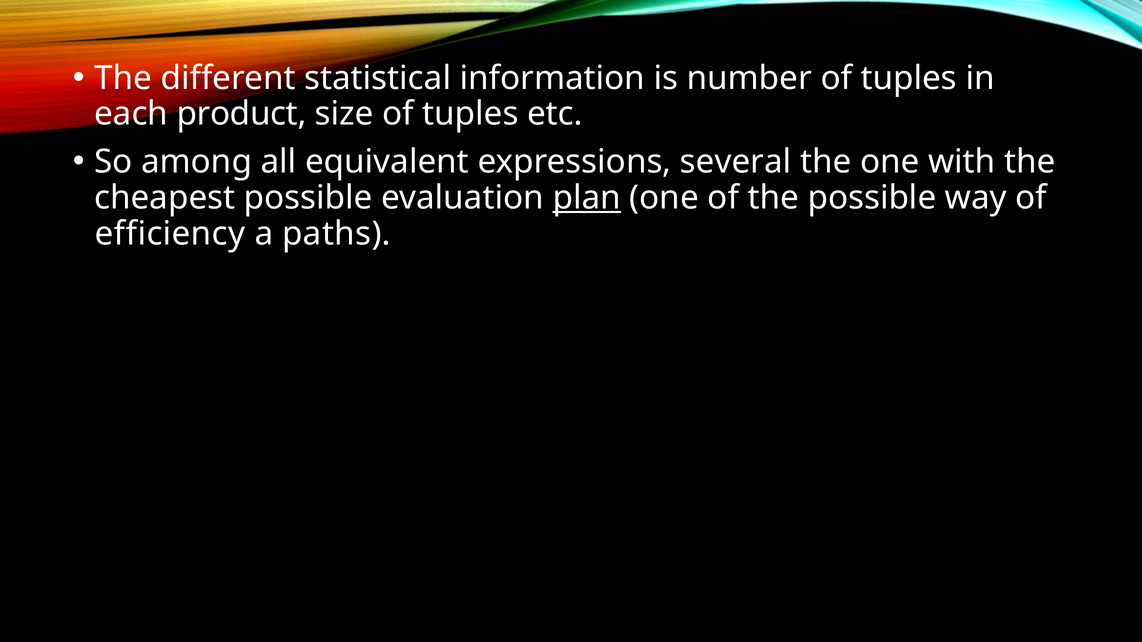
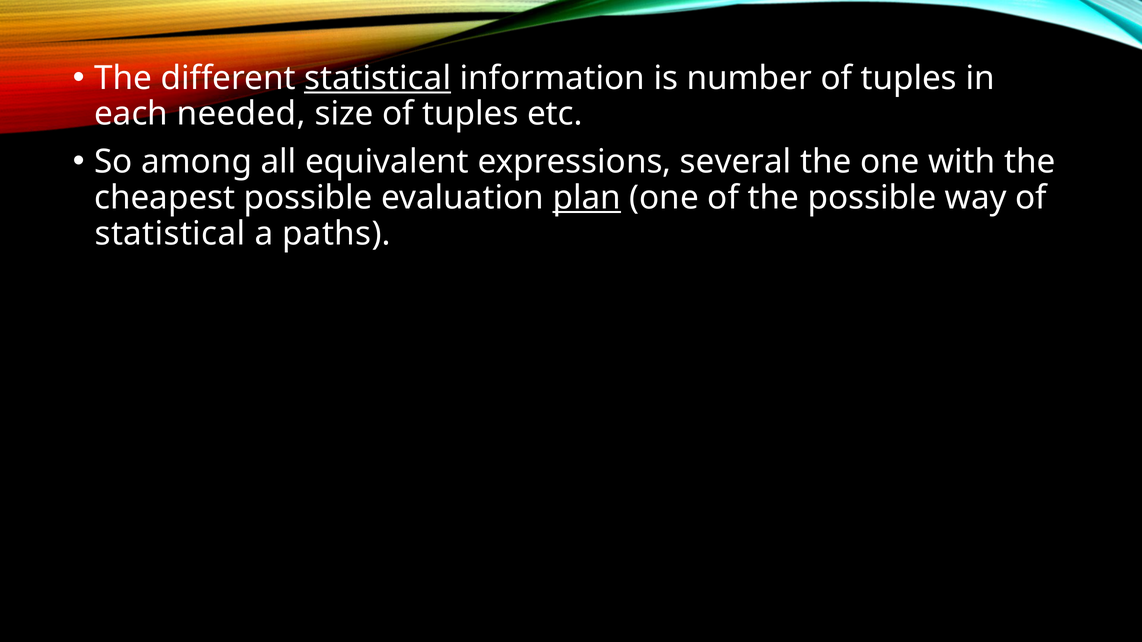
statistical at (378, 78) underline: none -> present
product: product -> needed
efficiency at (170, 234): efficiency -> statistical
